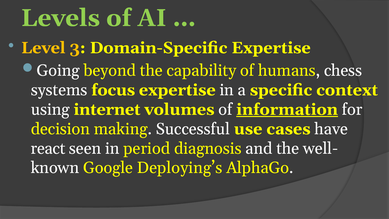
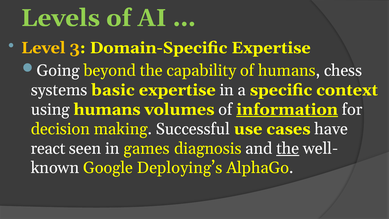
focus: focus -> basic
using internet: internet -> humans
period: period -> games
the at (288, 148) underline: none -> present
